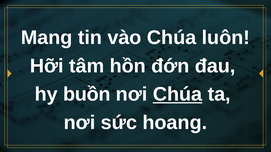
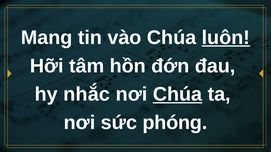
luôn underline: none -> present
buồn: buồn -> nhắc
hoang: hoang -> phóng
